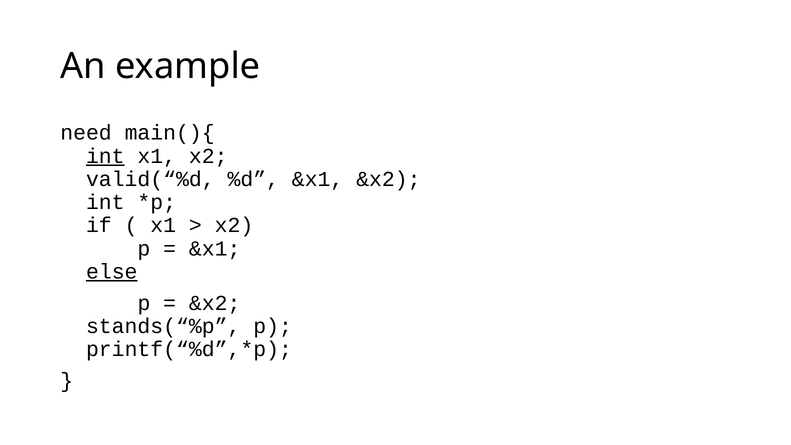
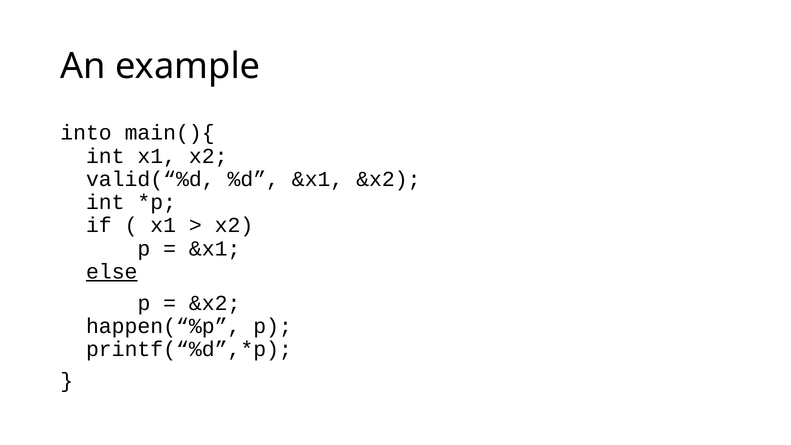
need: need -> into
int at (105, 156) underline: present -> none
stands(“%p: stands(“%p -> happen(“%p
